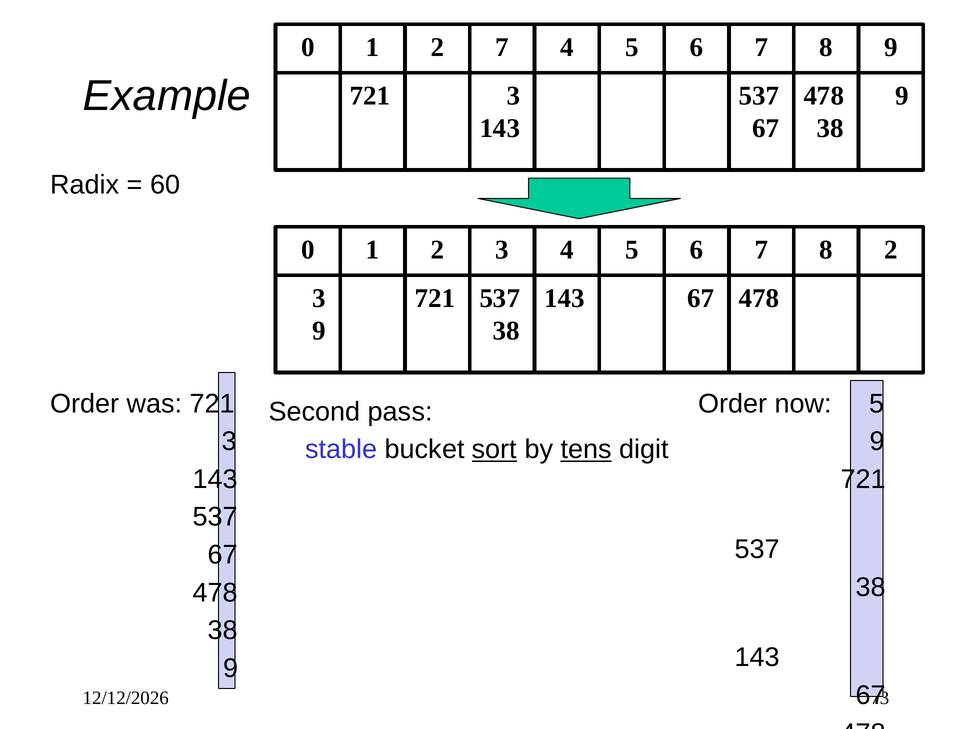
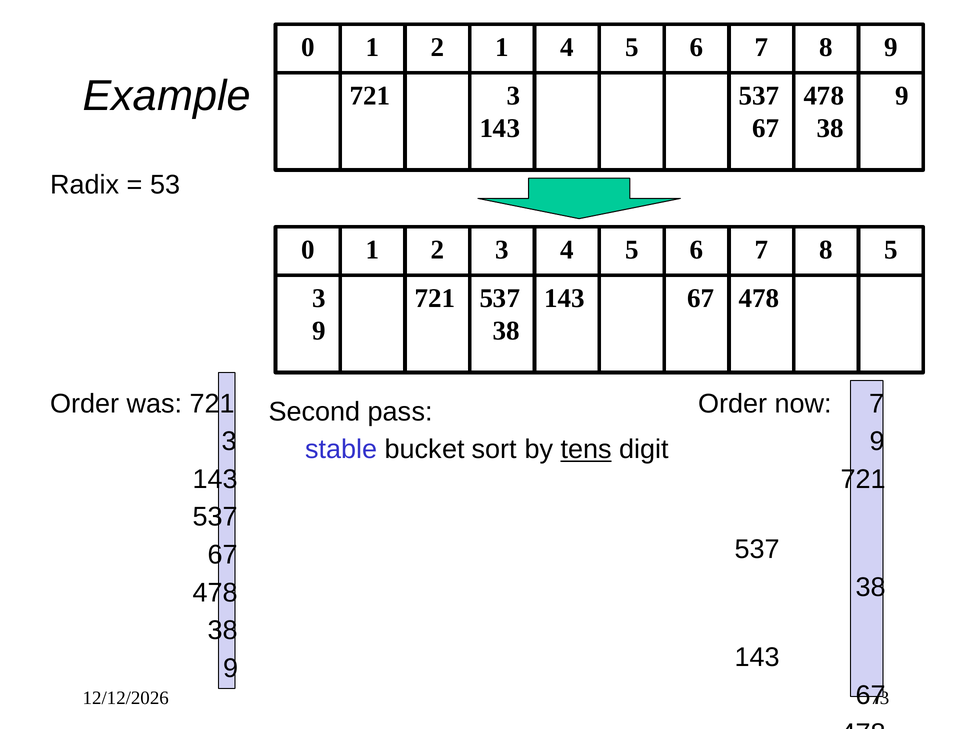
2 7: 7 -> 1
60: 60 -> 53
8 2: 2 -> 5
now 5: 5 -> 7
sort underline: present -> none
